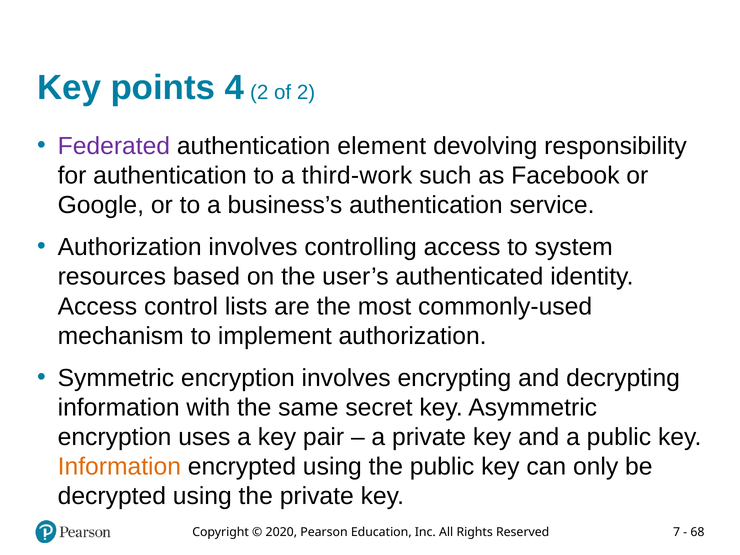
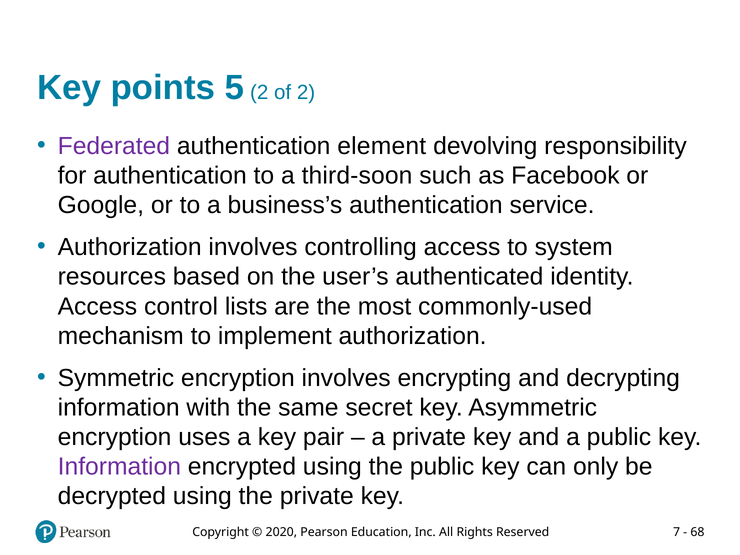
4: 4 -> 5
third-work: third-work -> third-soon
Information at (119, 467) colour: orange -> purple
